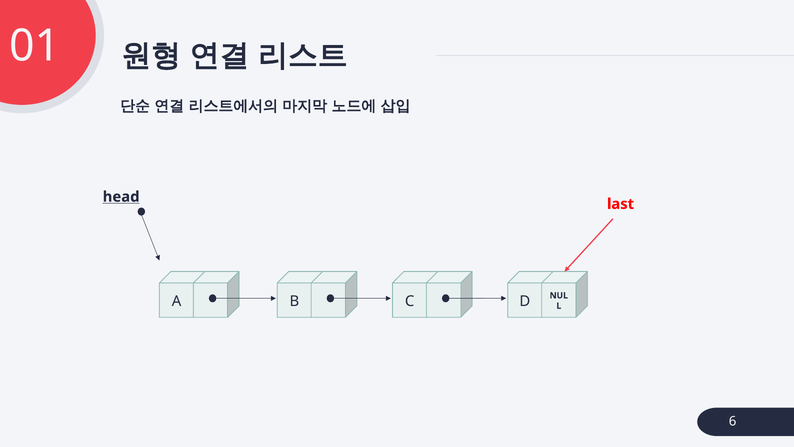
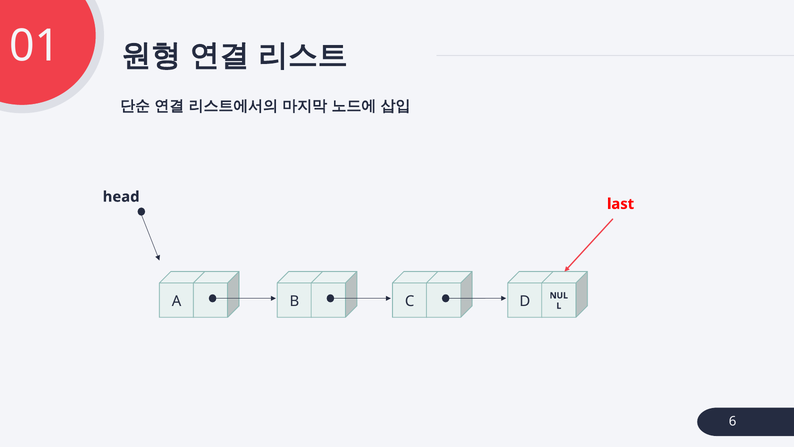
head underline: present -> none
